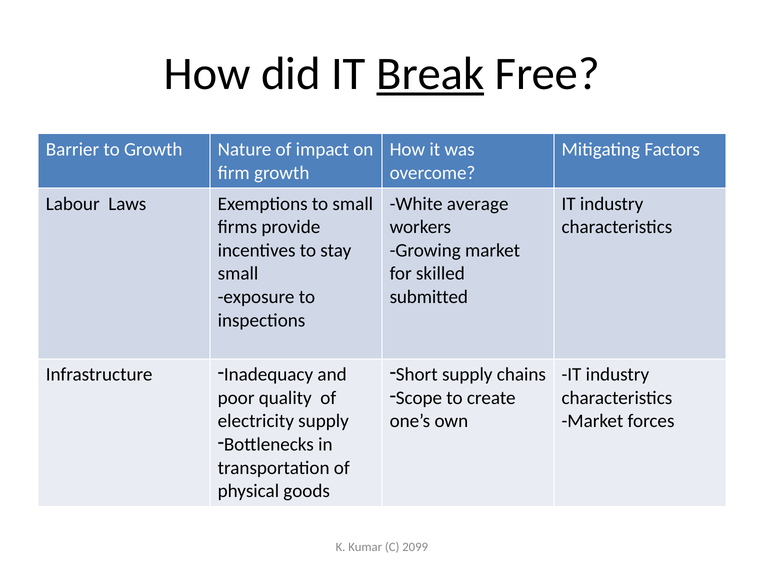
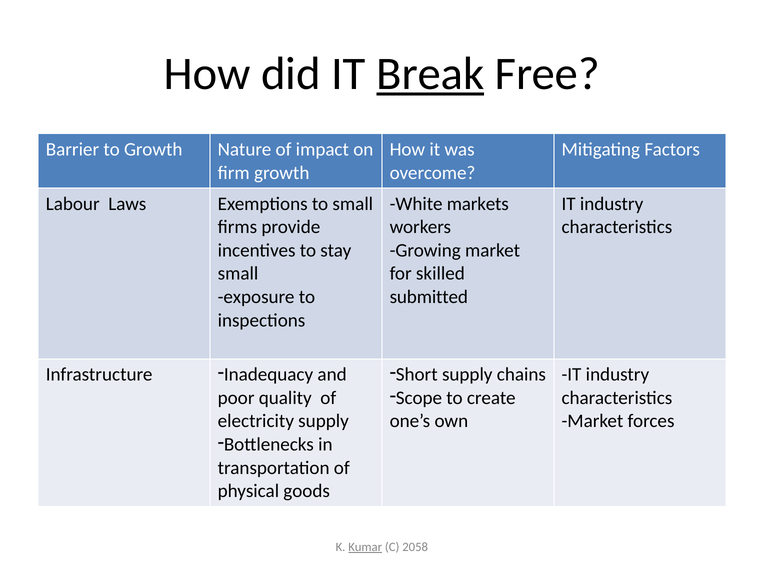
average: average -> markets
Kumar underline: none -> present
2099: 2099 -> 2058
